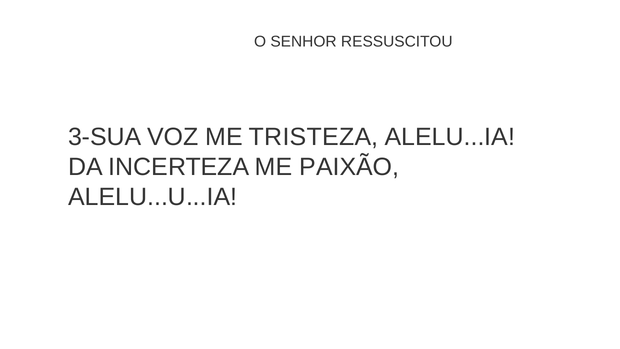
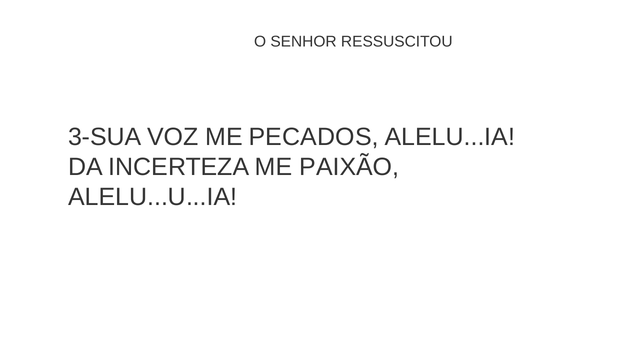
TRISTEZA: TRISTEZA -> PECADOS
